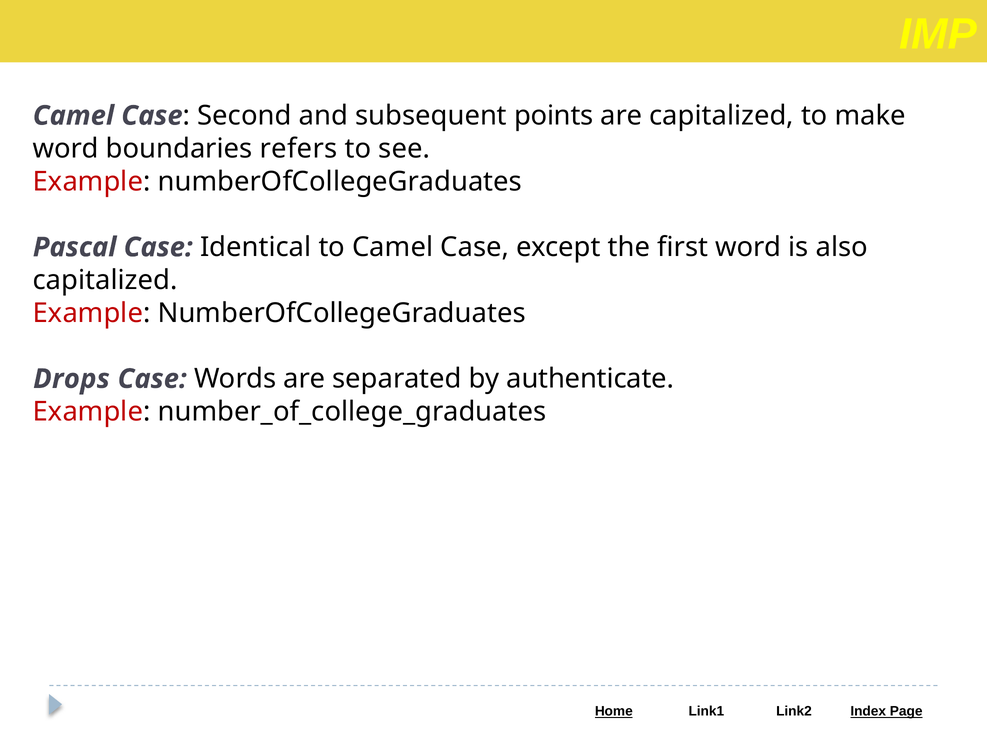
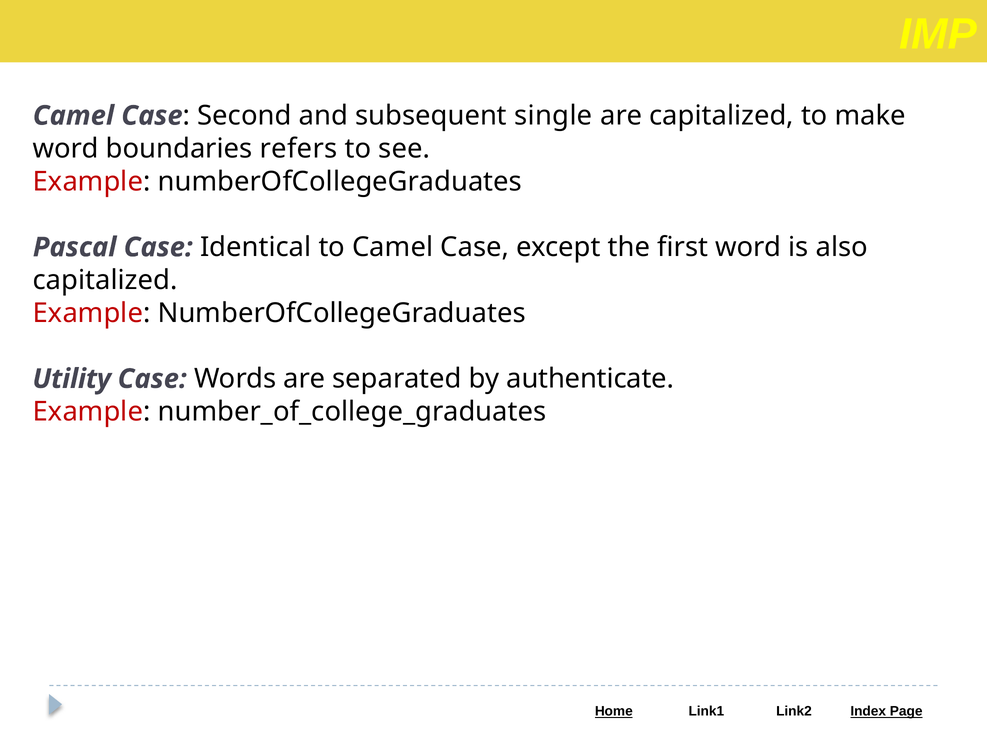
points: points -> single
Drops: Drops -> Utility
